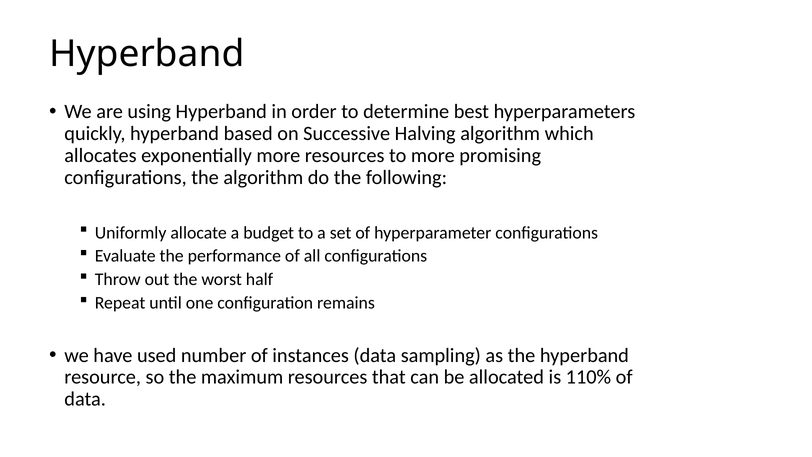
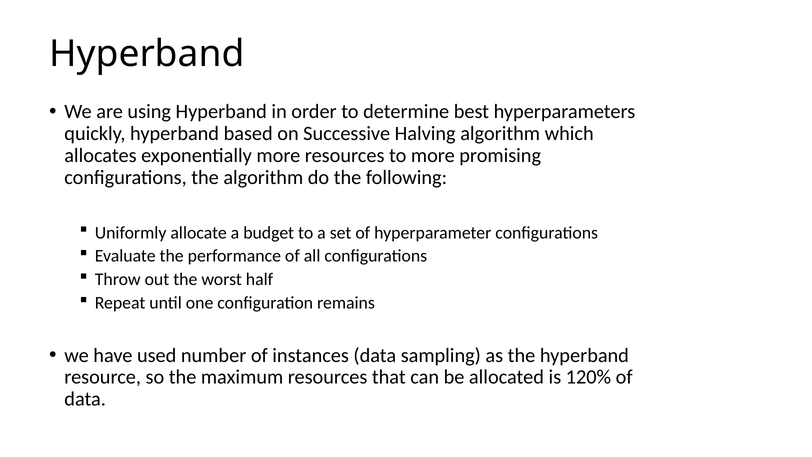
110%: 110% -> 120%
